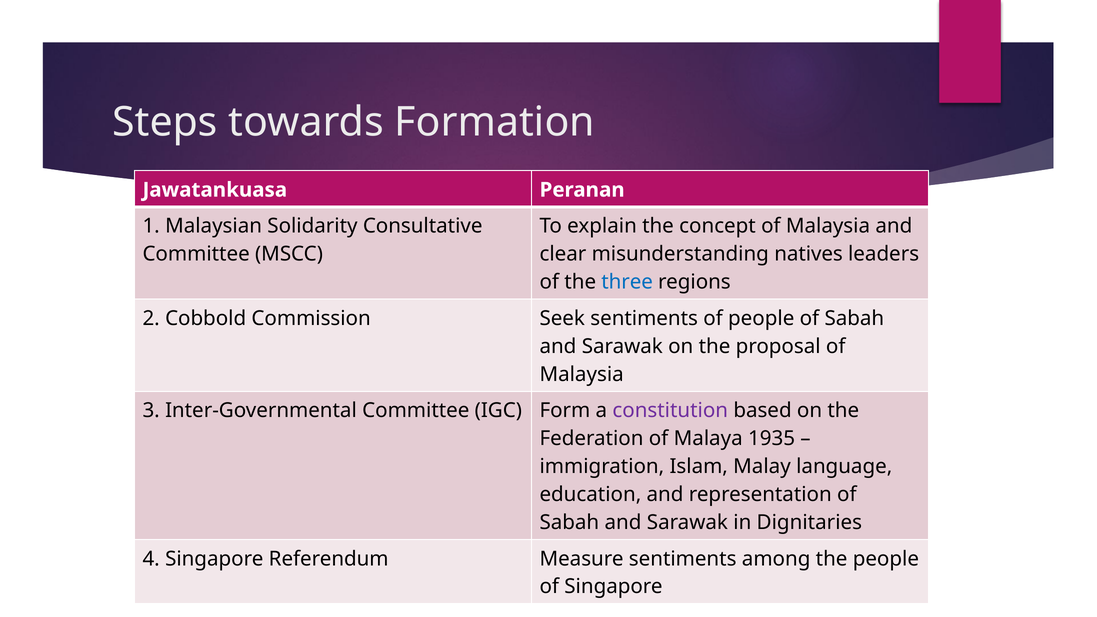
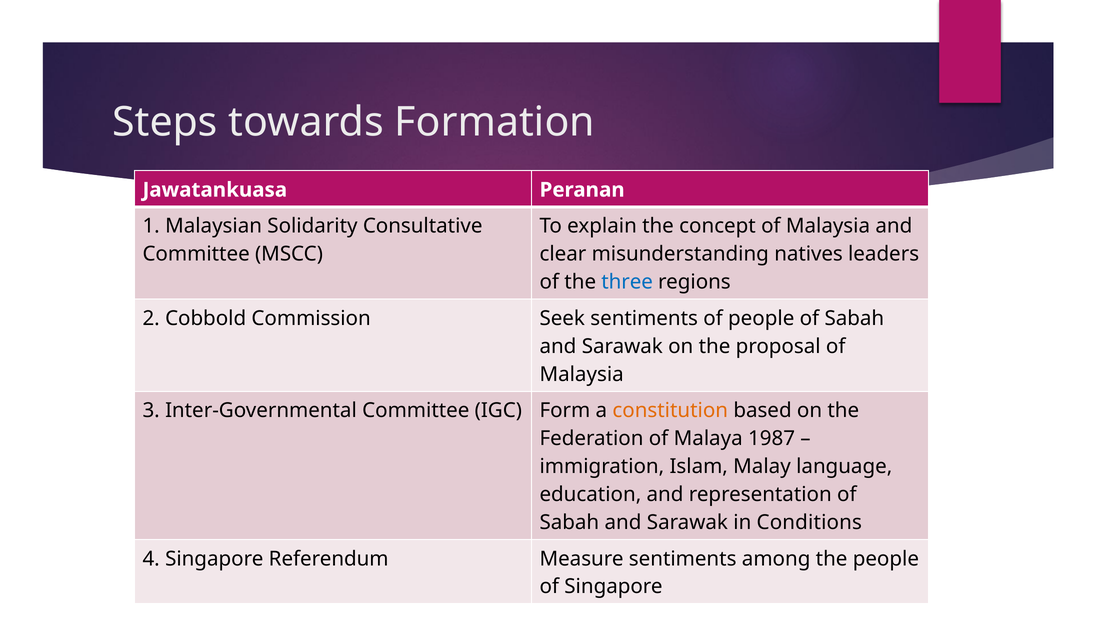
constitution colour: purple -> orange
1935: 1935 -> 1987
Dignitaries: Dignitaries -> Conditions
